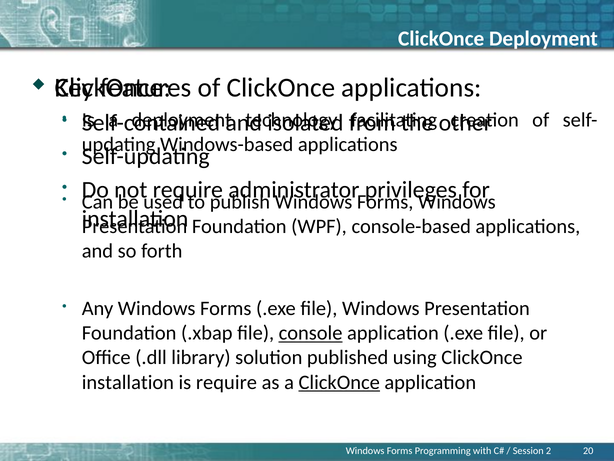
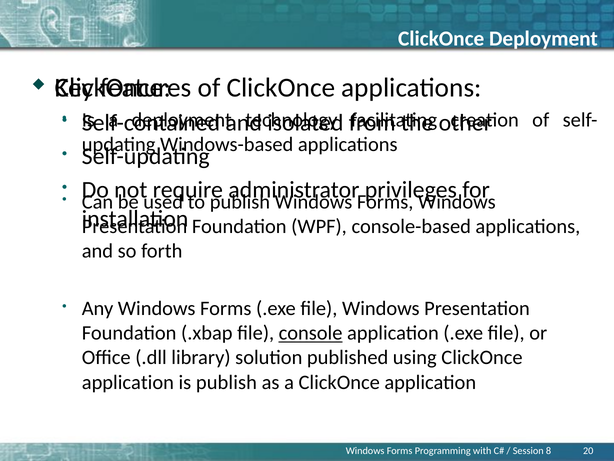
installation at (128, 382): installation -> application
is require: require -> publish
ClickOnce at (339, 382) underline: present -> none
2: 2 -> 8
